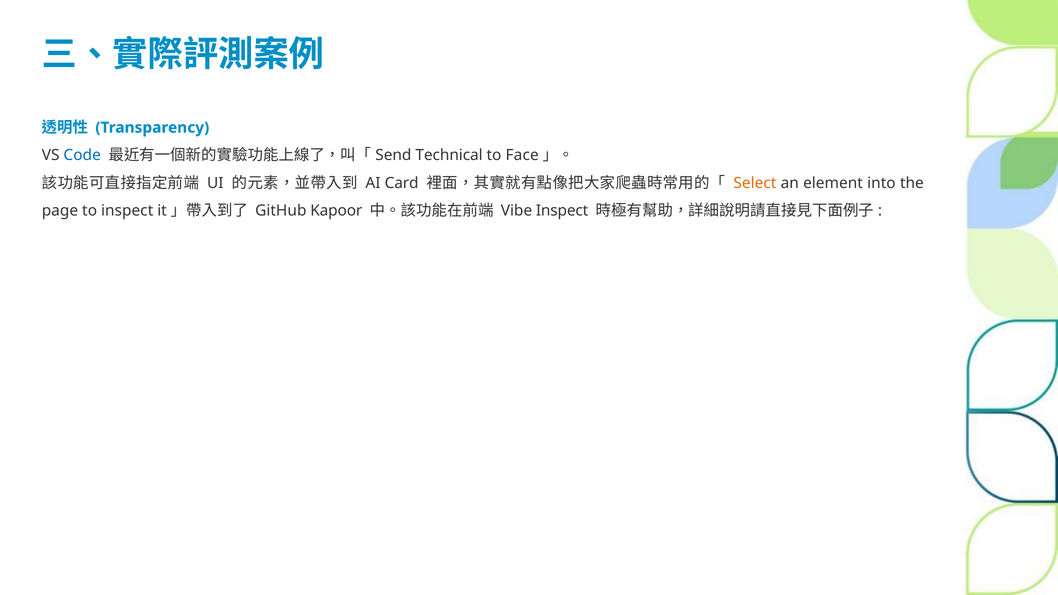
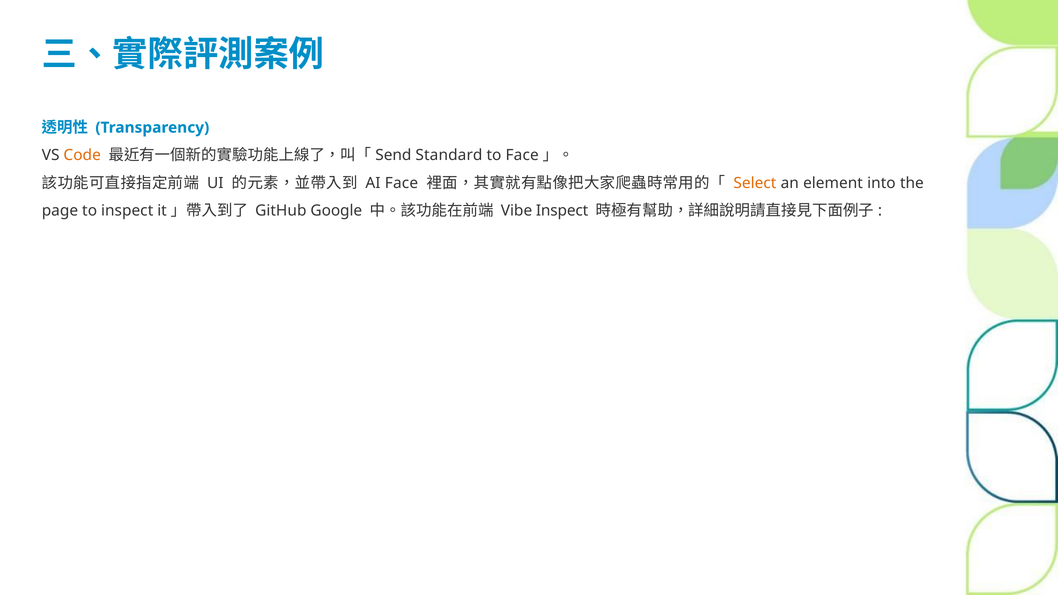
Code colour: blue -> orange
Technical: Technical -> Standard
AI Card: Card -> Face
Kapoor: Kapoor -> Google
